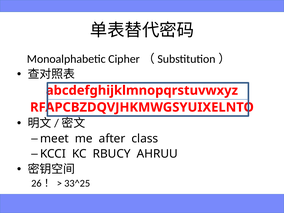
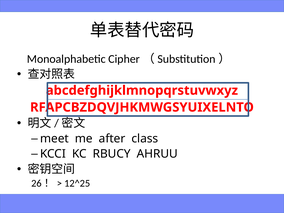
33^25: 33^25 -> 12^25
